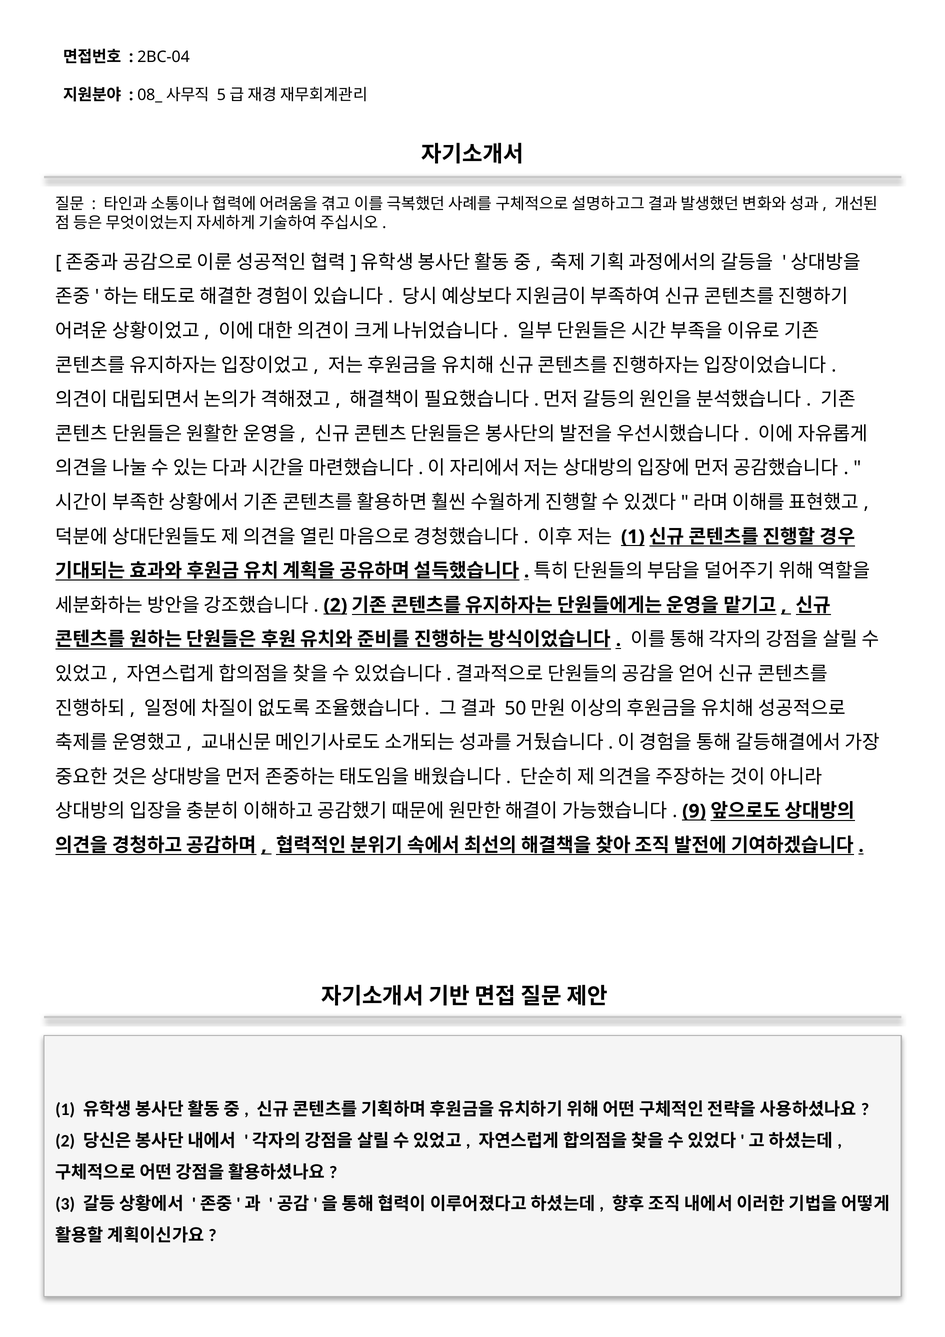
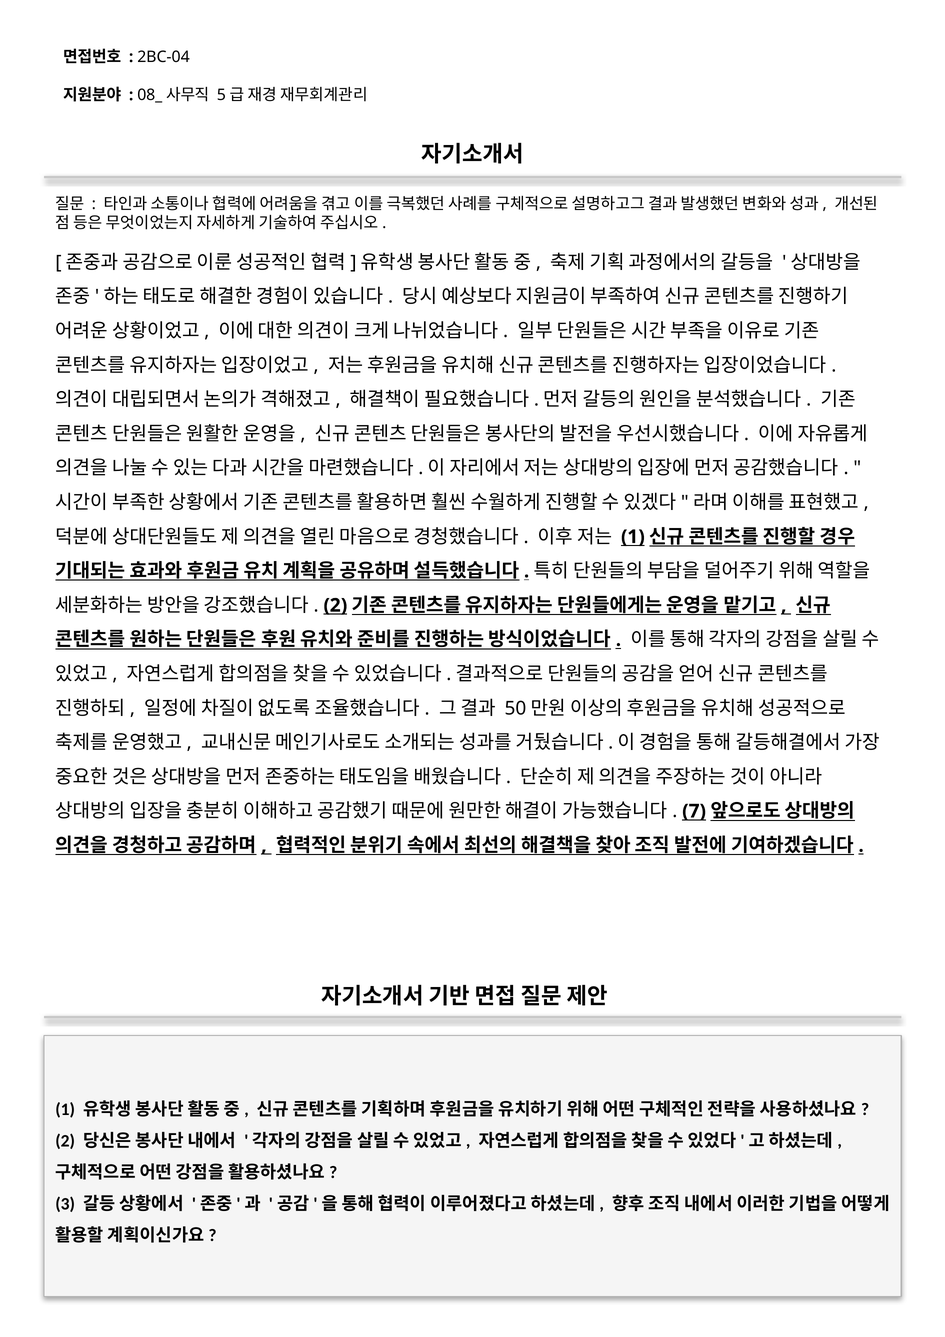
9: 9 -> 7
